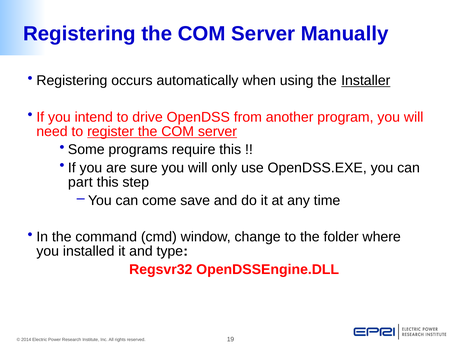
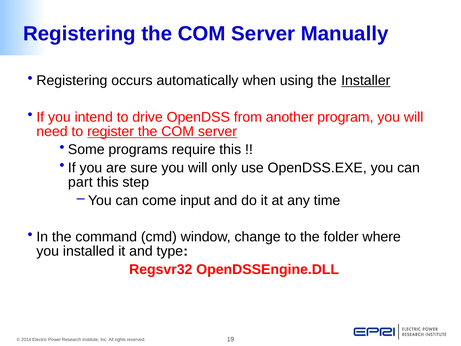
save: save -> input
